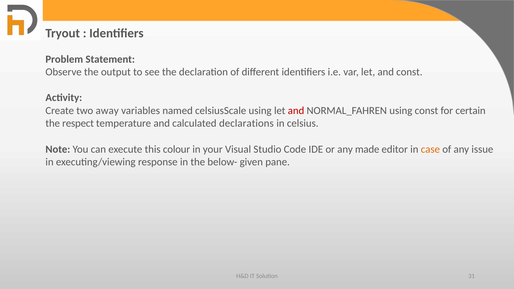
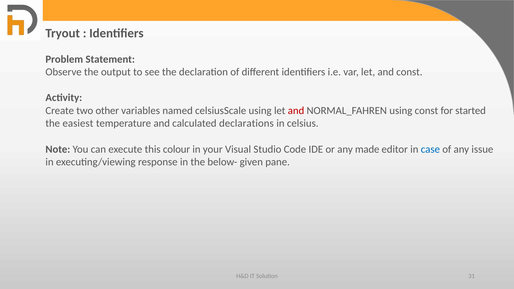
away: away -> other
certain: certain -> started
respect: respect -> easiest
case colour: orange -> blue
